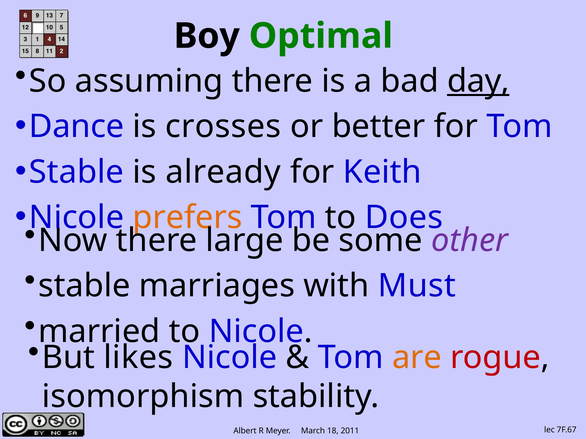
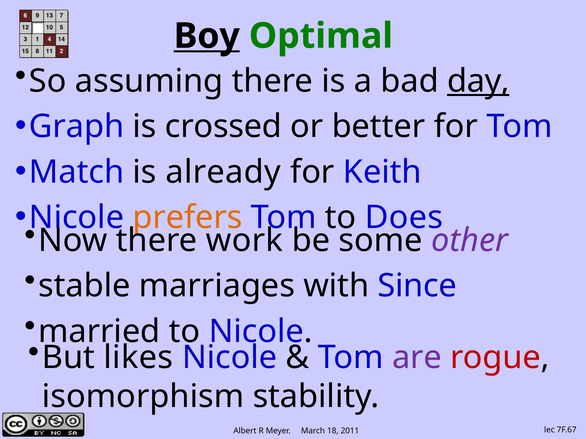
Boy underline: none -> present
Dance: Dance -> Graph
crosses: crosses -> crossed
Stable at (77, 172): Stable -> Match
large: large -> work
Must: Must -> Since
are colour: orange -> purple
